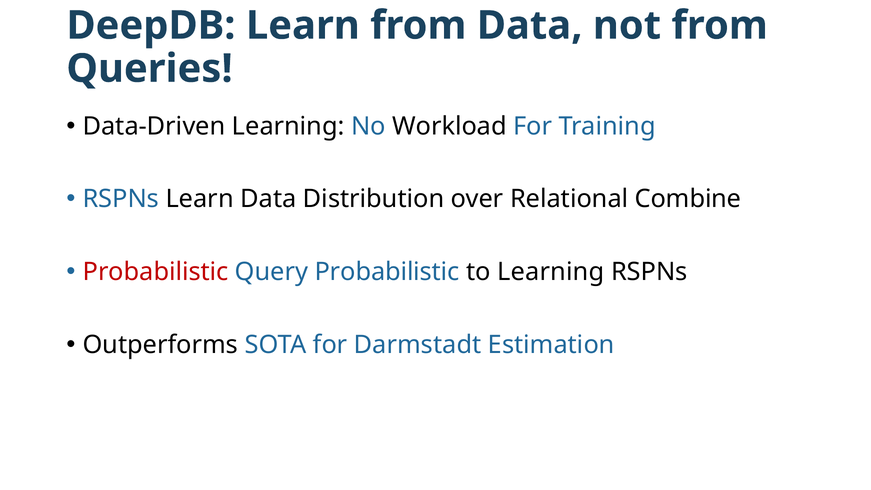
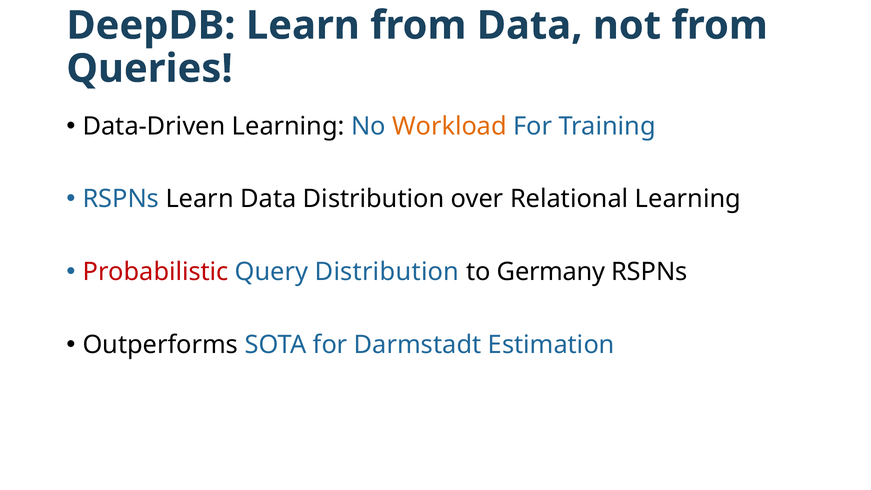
Workload colour: black -> orange
Relational Combine: Combine -> Learning
Query Probabilistic: Probabilistic -> Distribution
to Learning: Learning -> Germany
